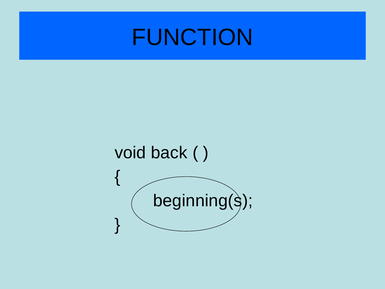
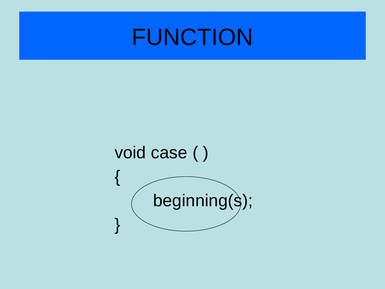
back: back -> case
